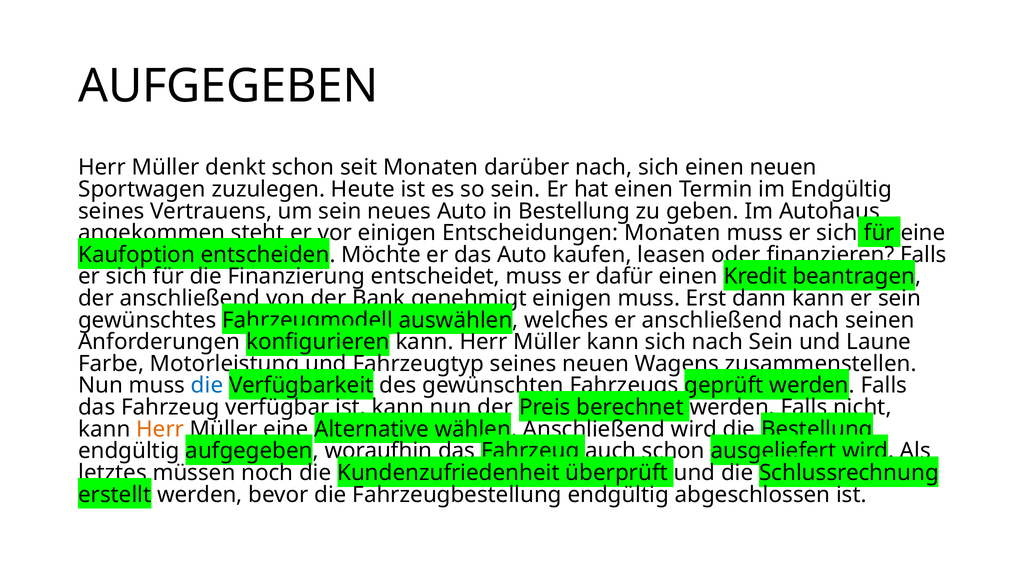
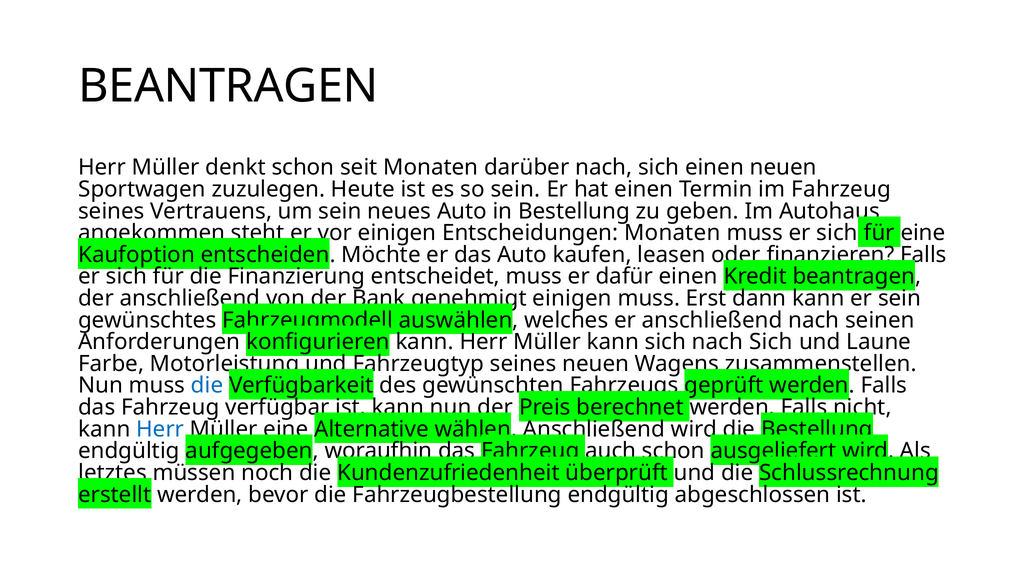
AUFGEGEBEN at (228, 86): AUFGEGEBEN -> BEANTRAGEN
im Endgültig: Endgültig -> Fahrzeug
sich nach Sein: Sein -> Sich
Herr at (160, 429) colour: orange -> blue
